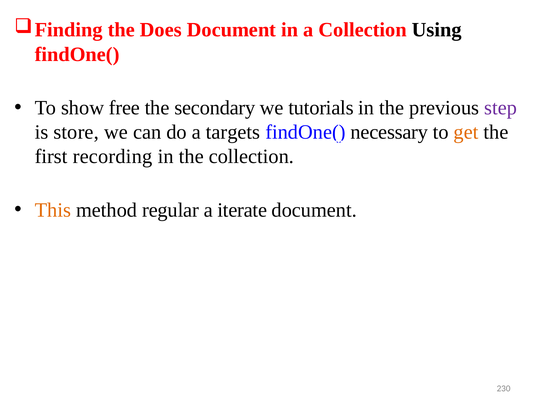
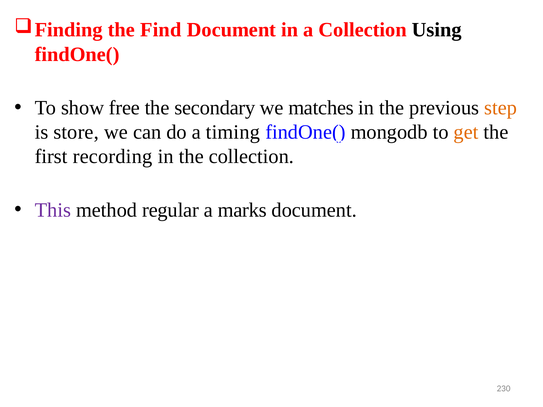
Does: Does -> Find
tutorials: tutorials -> matches
step colour: purple -> orange
targets: targets -> timing
necessary: necessary -> mongodb
This colour: orange -> purple
iterate: iterate -> marks
